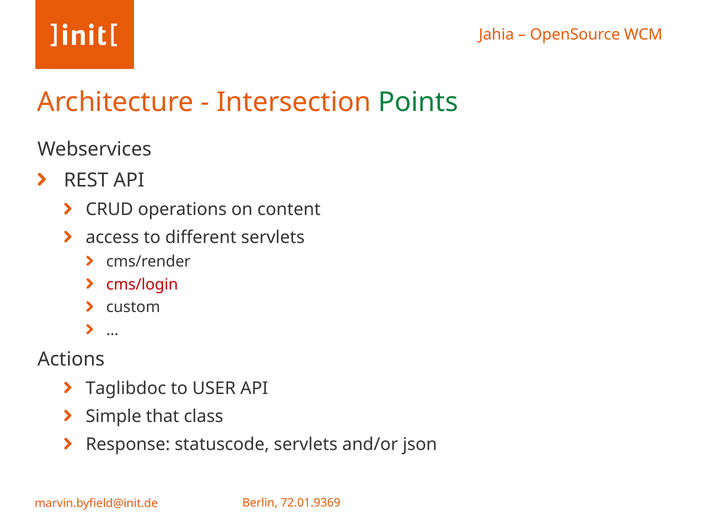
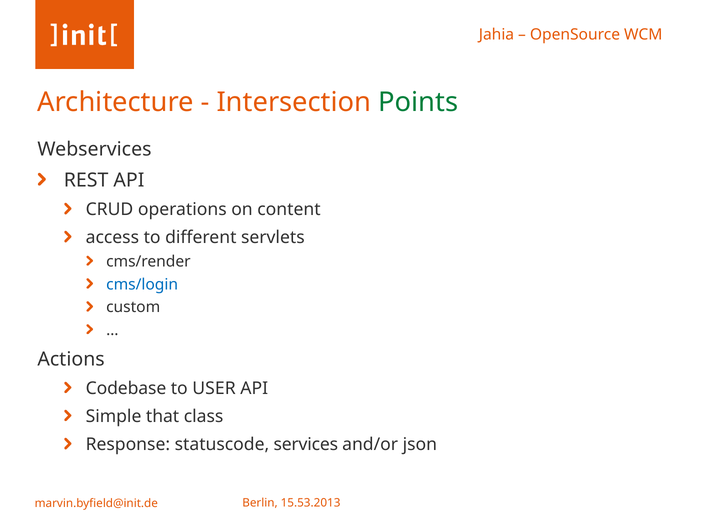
cms/login colour: red -> blue
Taglibdoc: Taglibdoc -> Codebase
statuscode servlets: servlets -> services
72.01.9369: 72.01.9369 -> 15.53.2013
